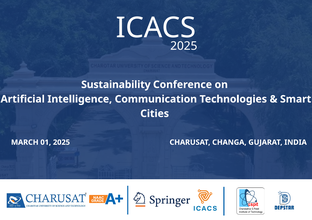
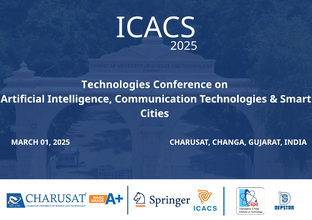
Sustainability at (116, 85): Sustainability -> Technologies
